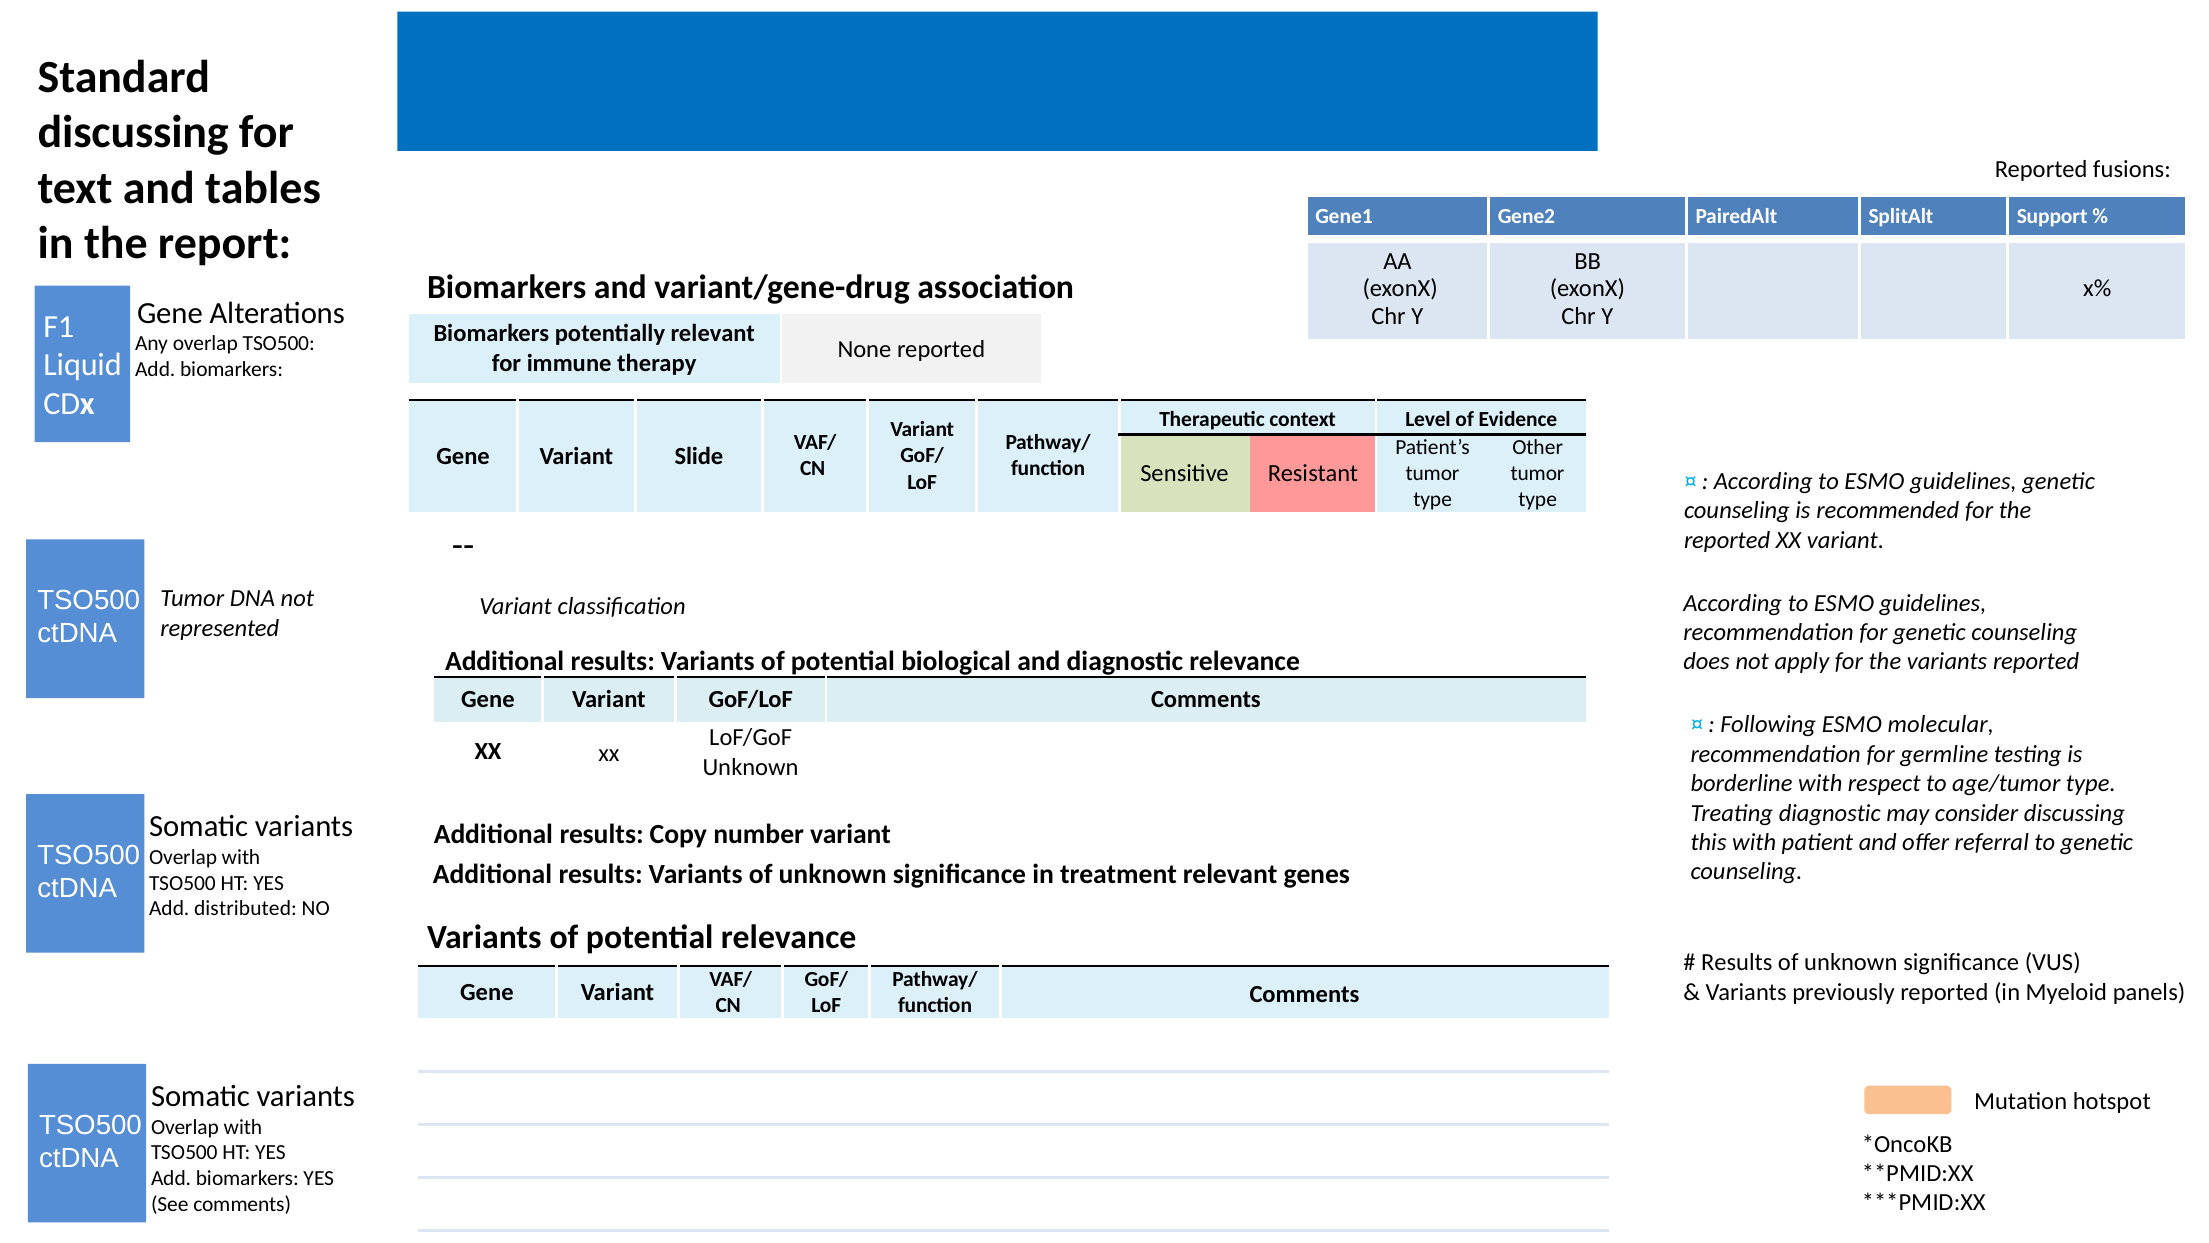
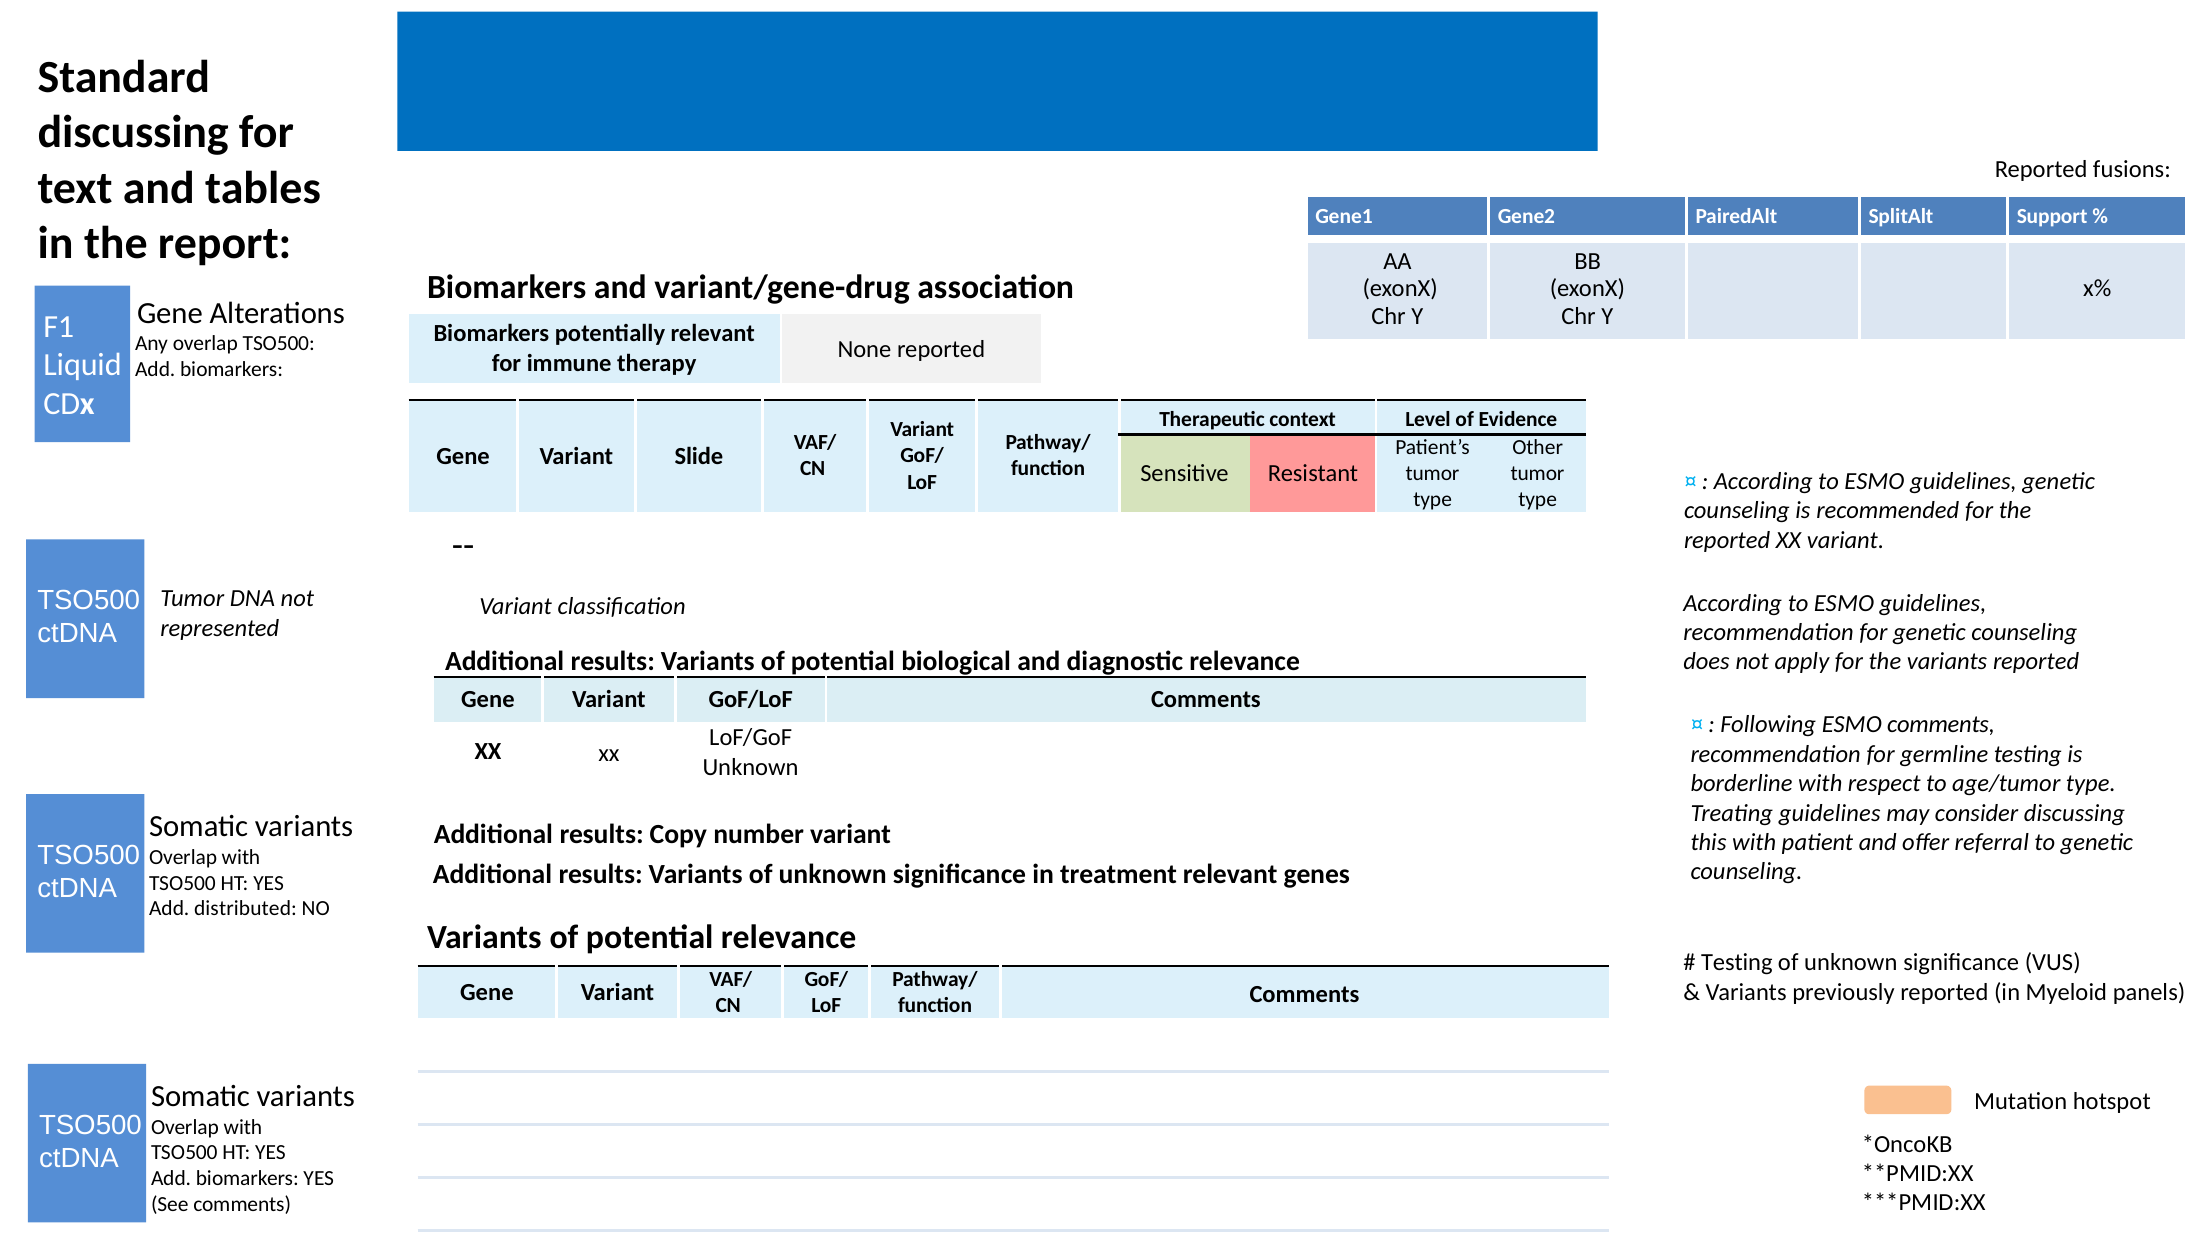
ESMO molecular: molecular -> comments
Treating diagnostic: diagnostic -> guidelines
Results at (1737, 962): Results -> Testing
